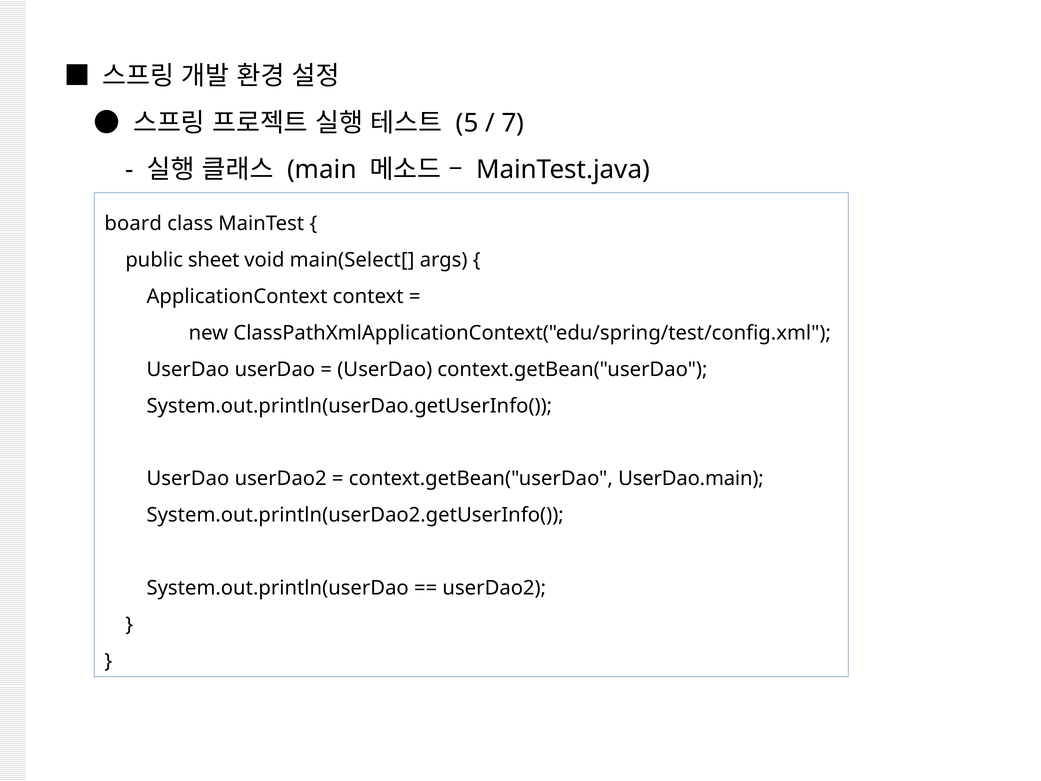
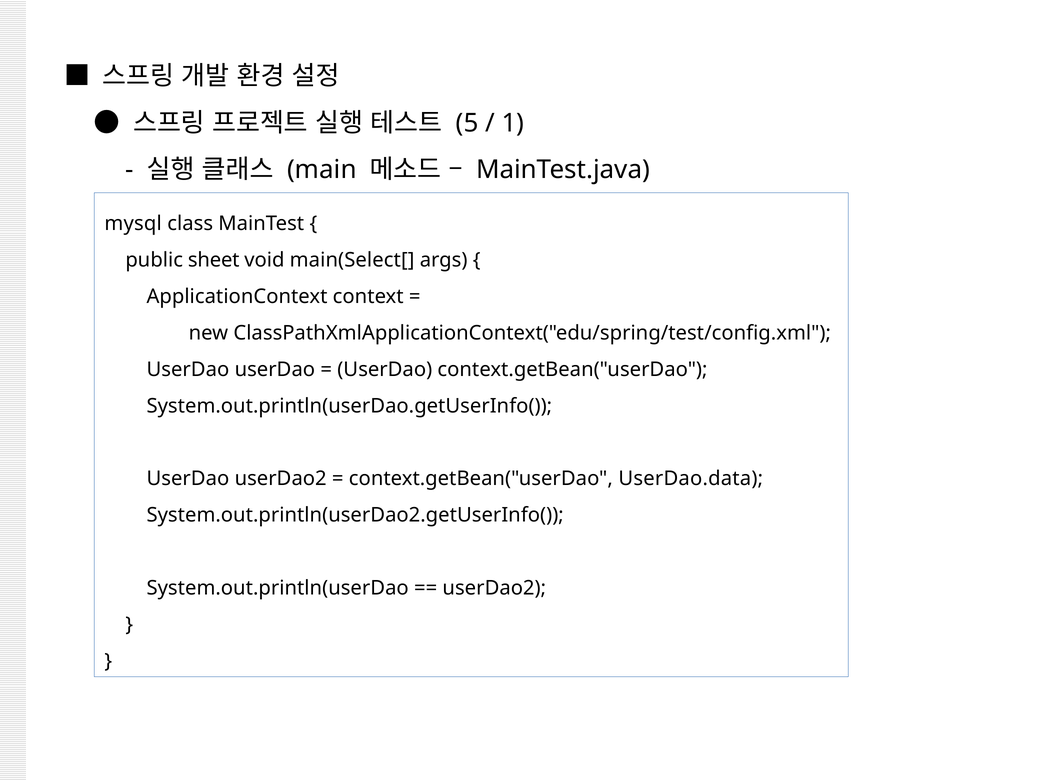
7: 7 -> 1
board: board -> mysql
UserDao.main: UserDao.main -> UserDao.data
